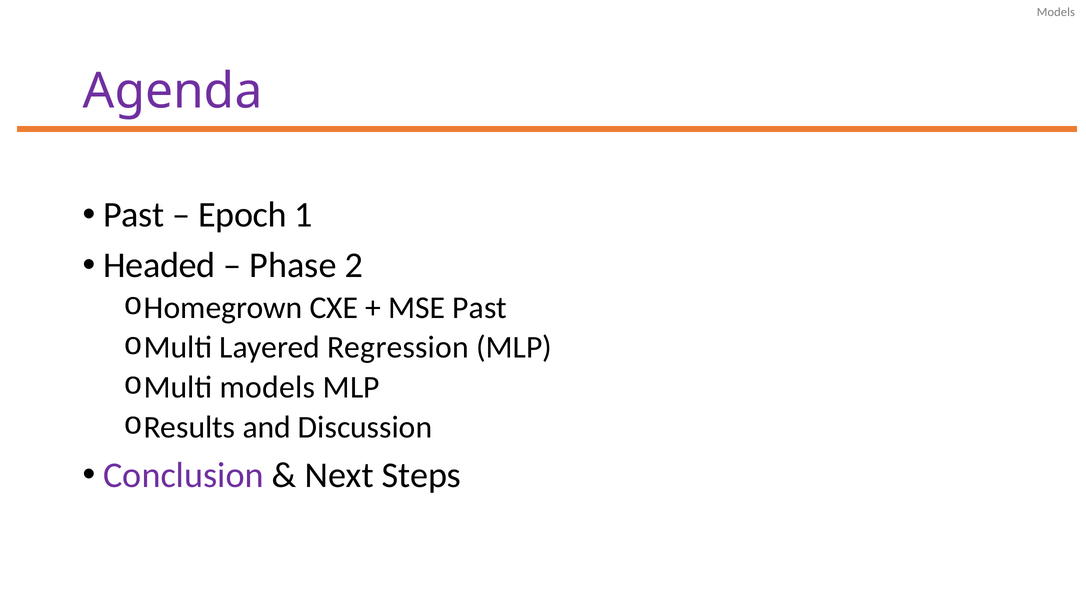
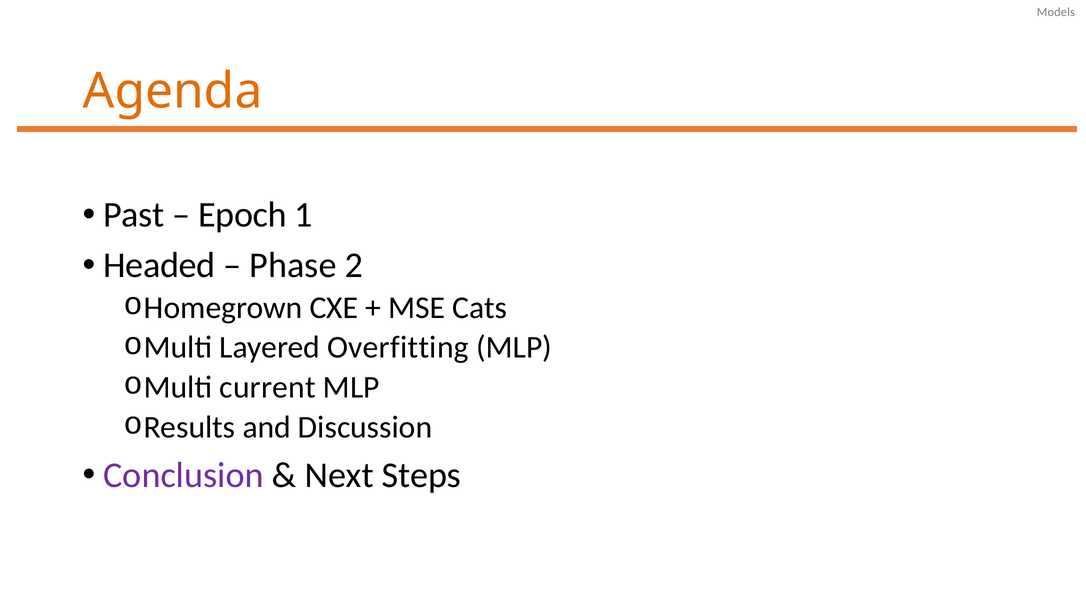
Agenda colour: purple -> orange
MSE Past: Past -> Cats
Regression: Regression -> Overfitting
Multi models: models -> current
